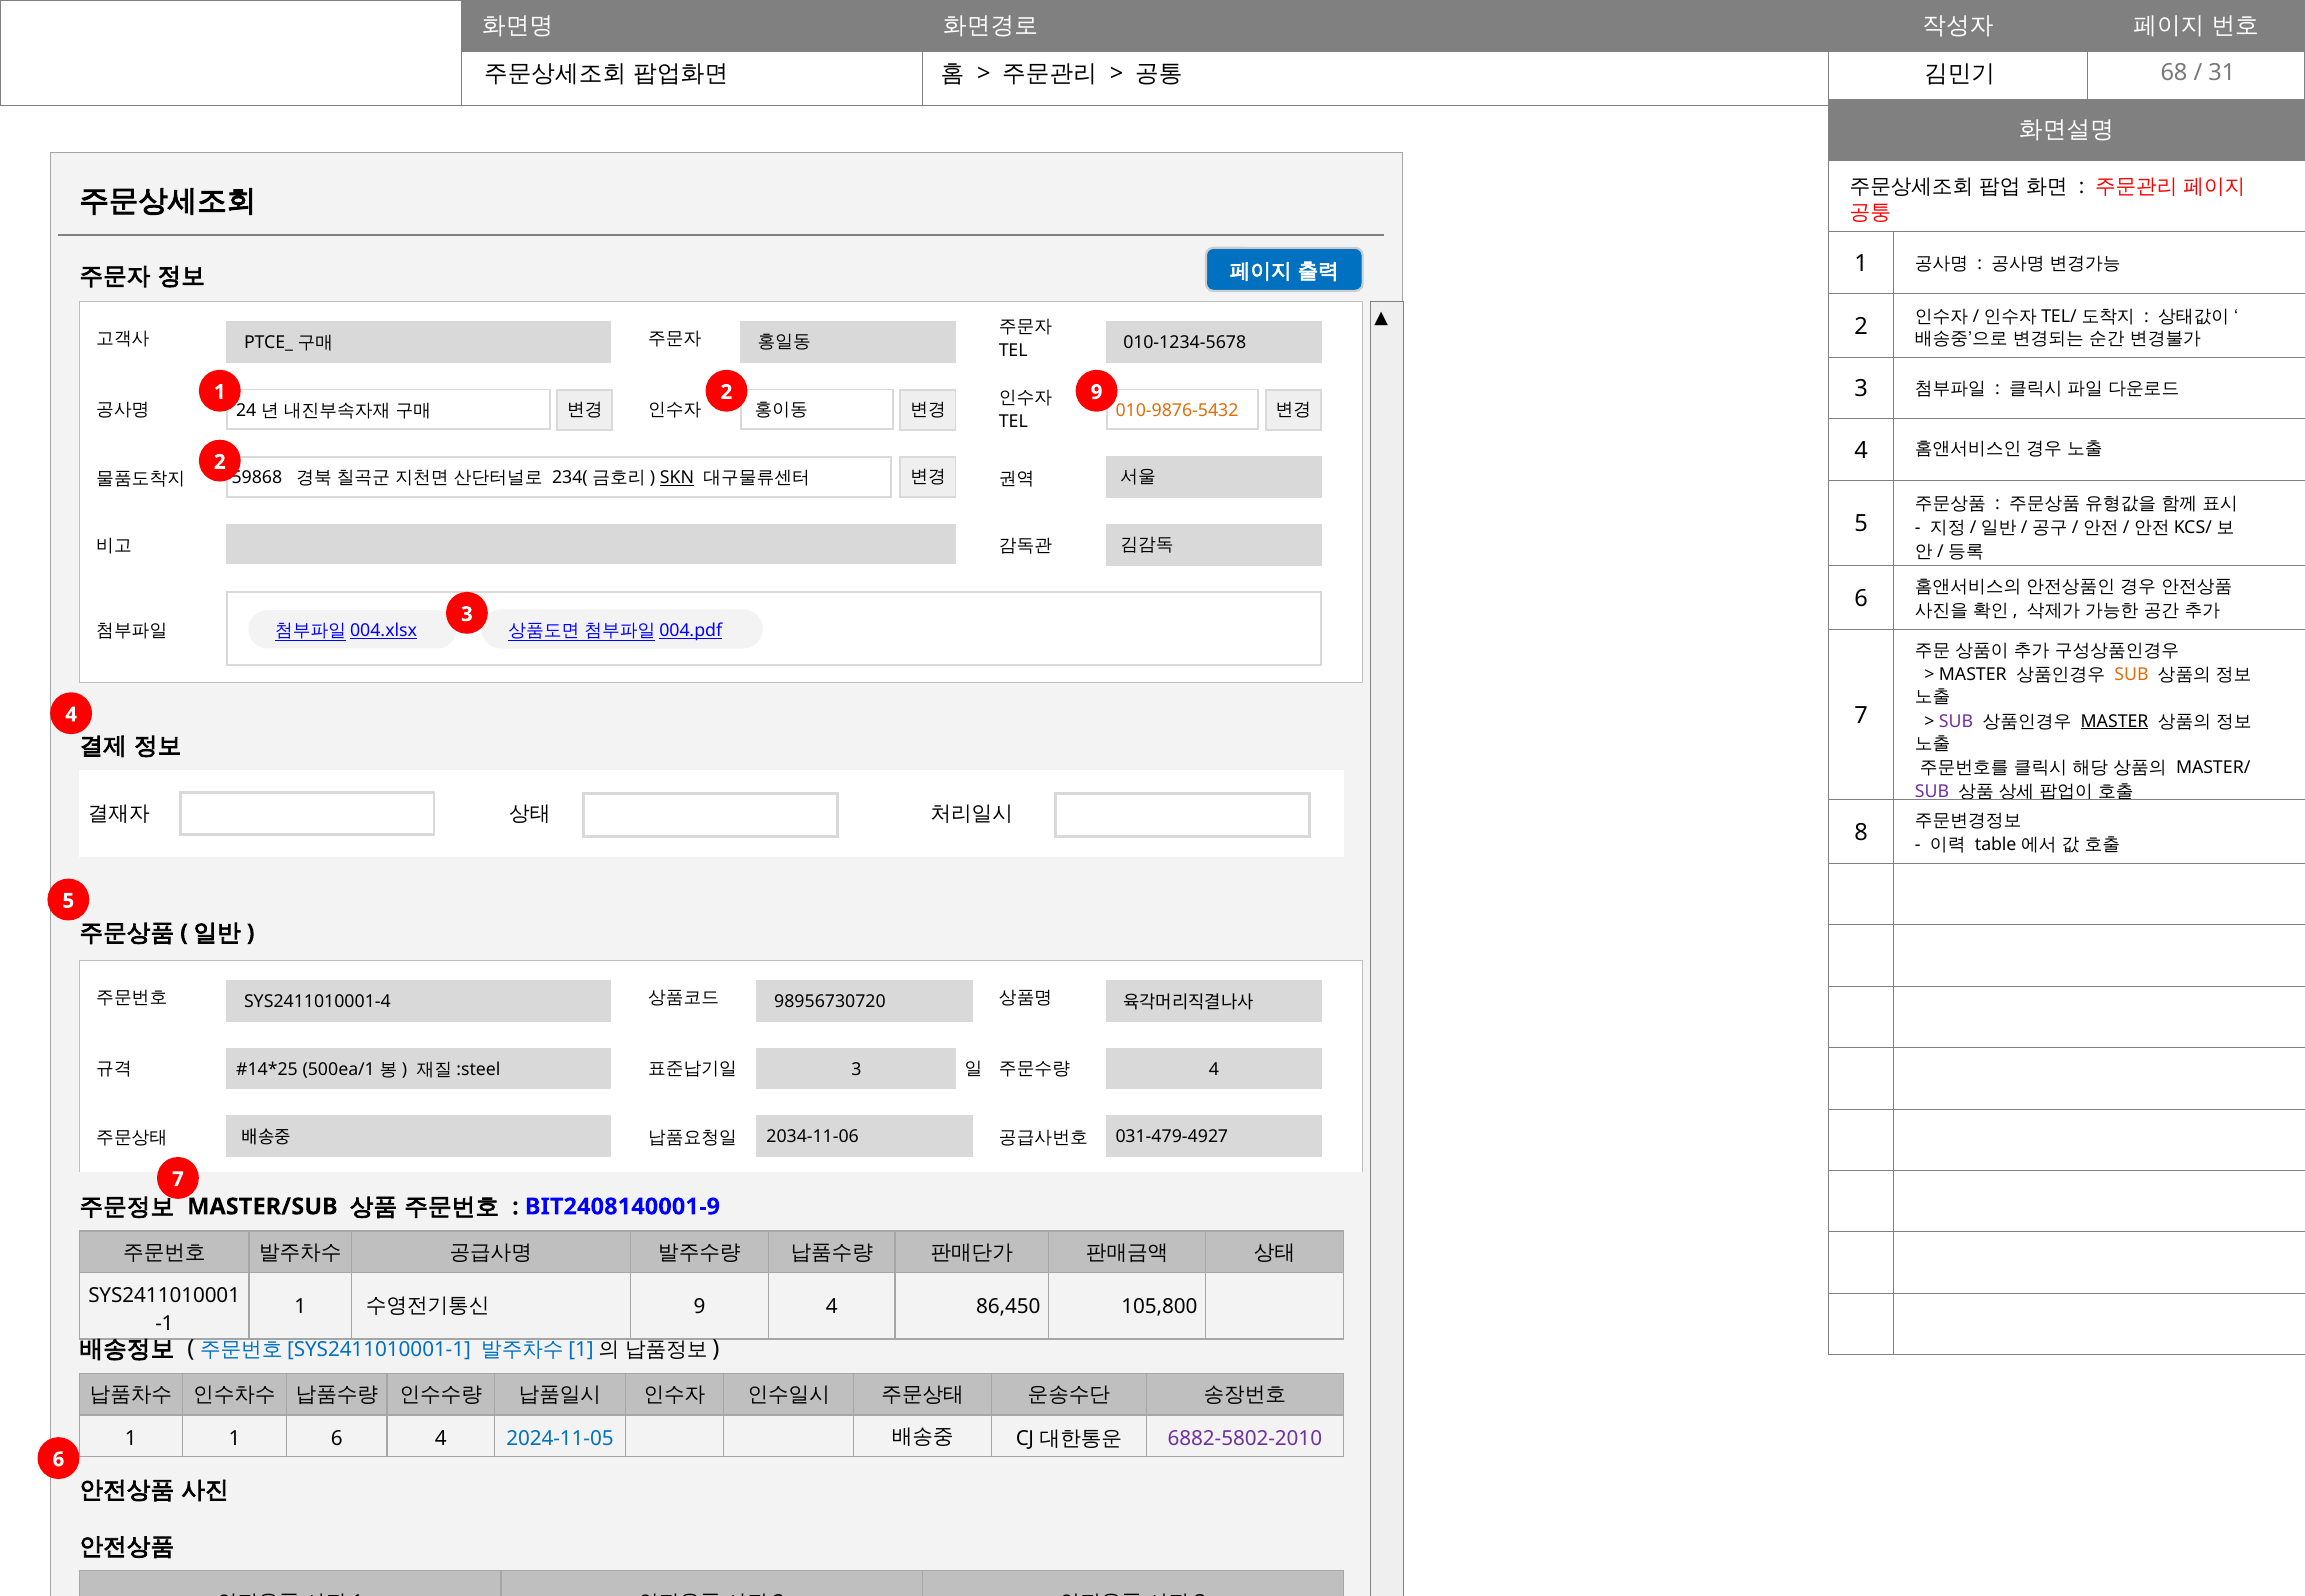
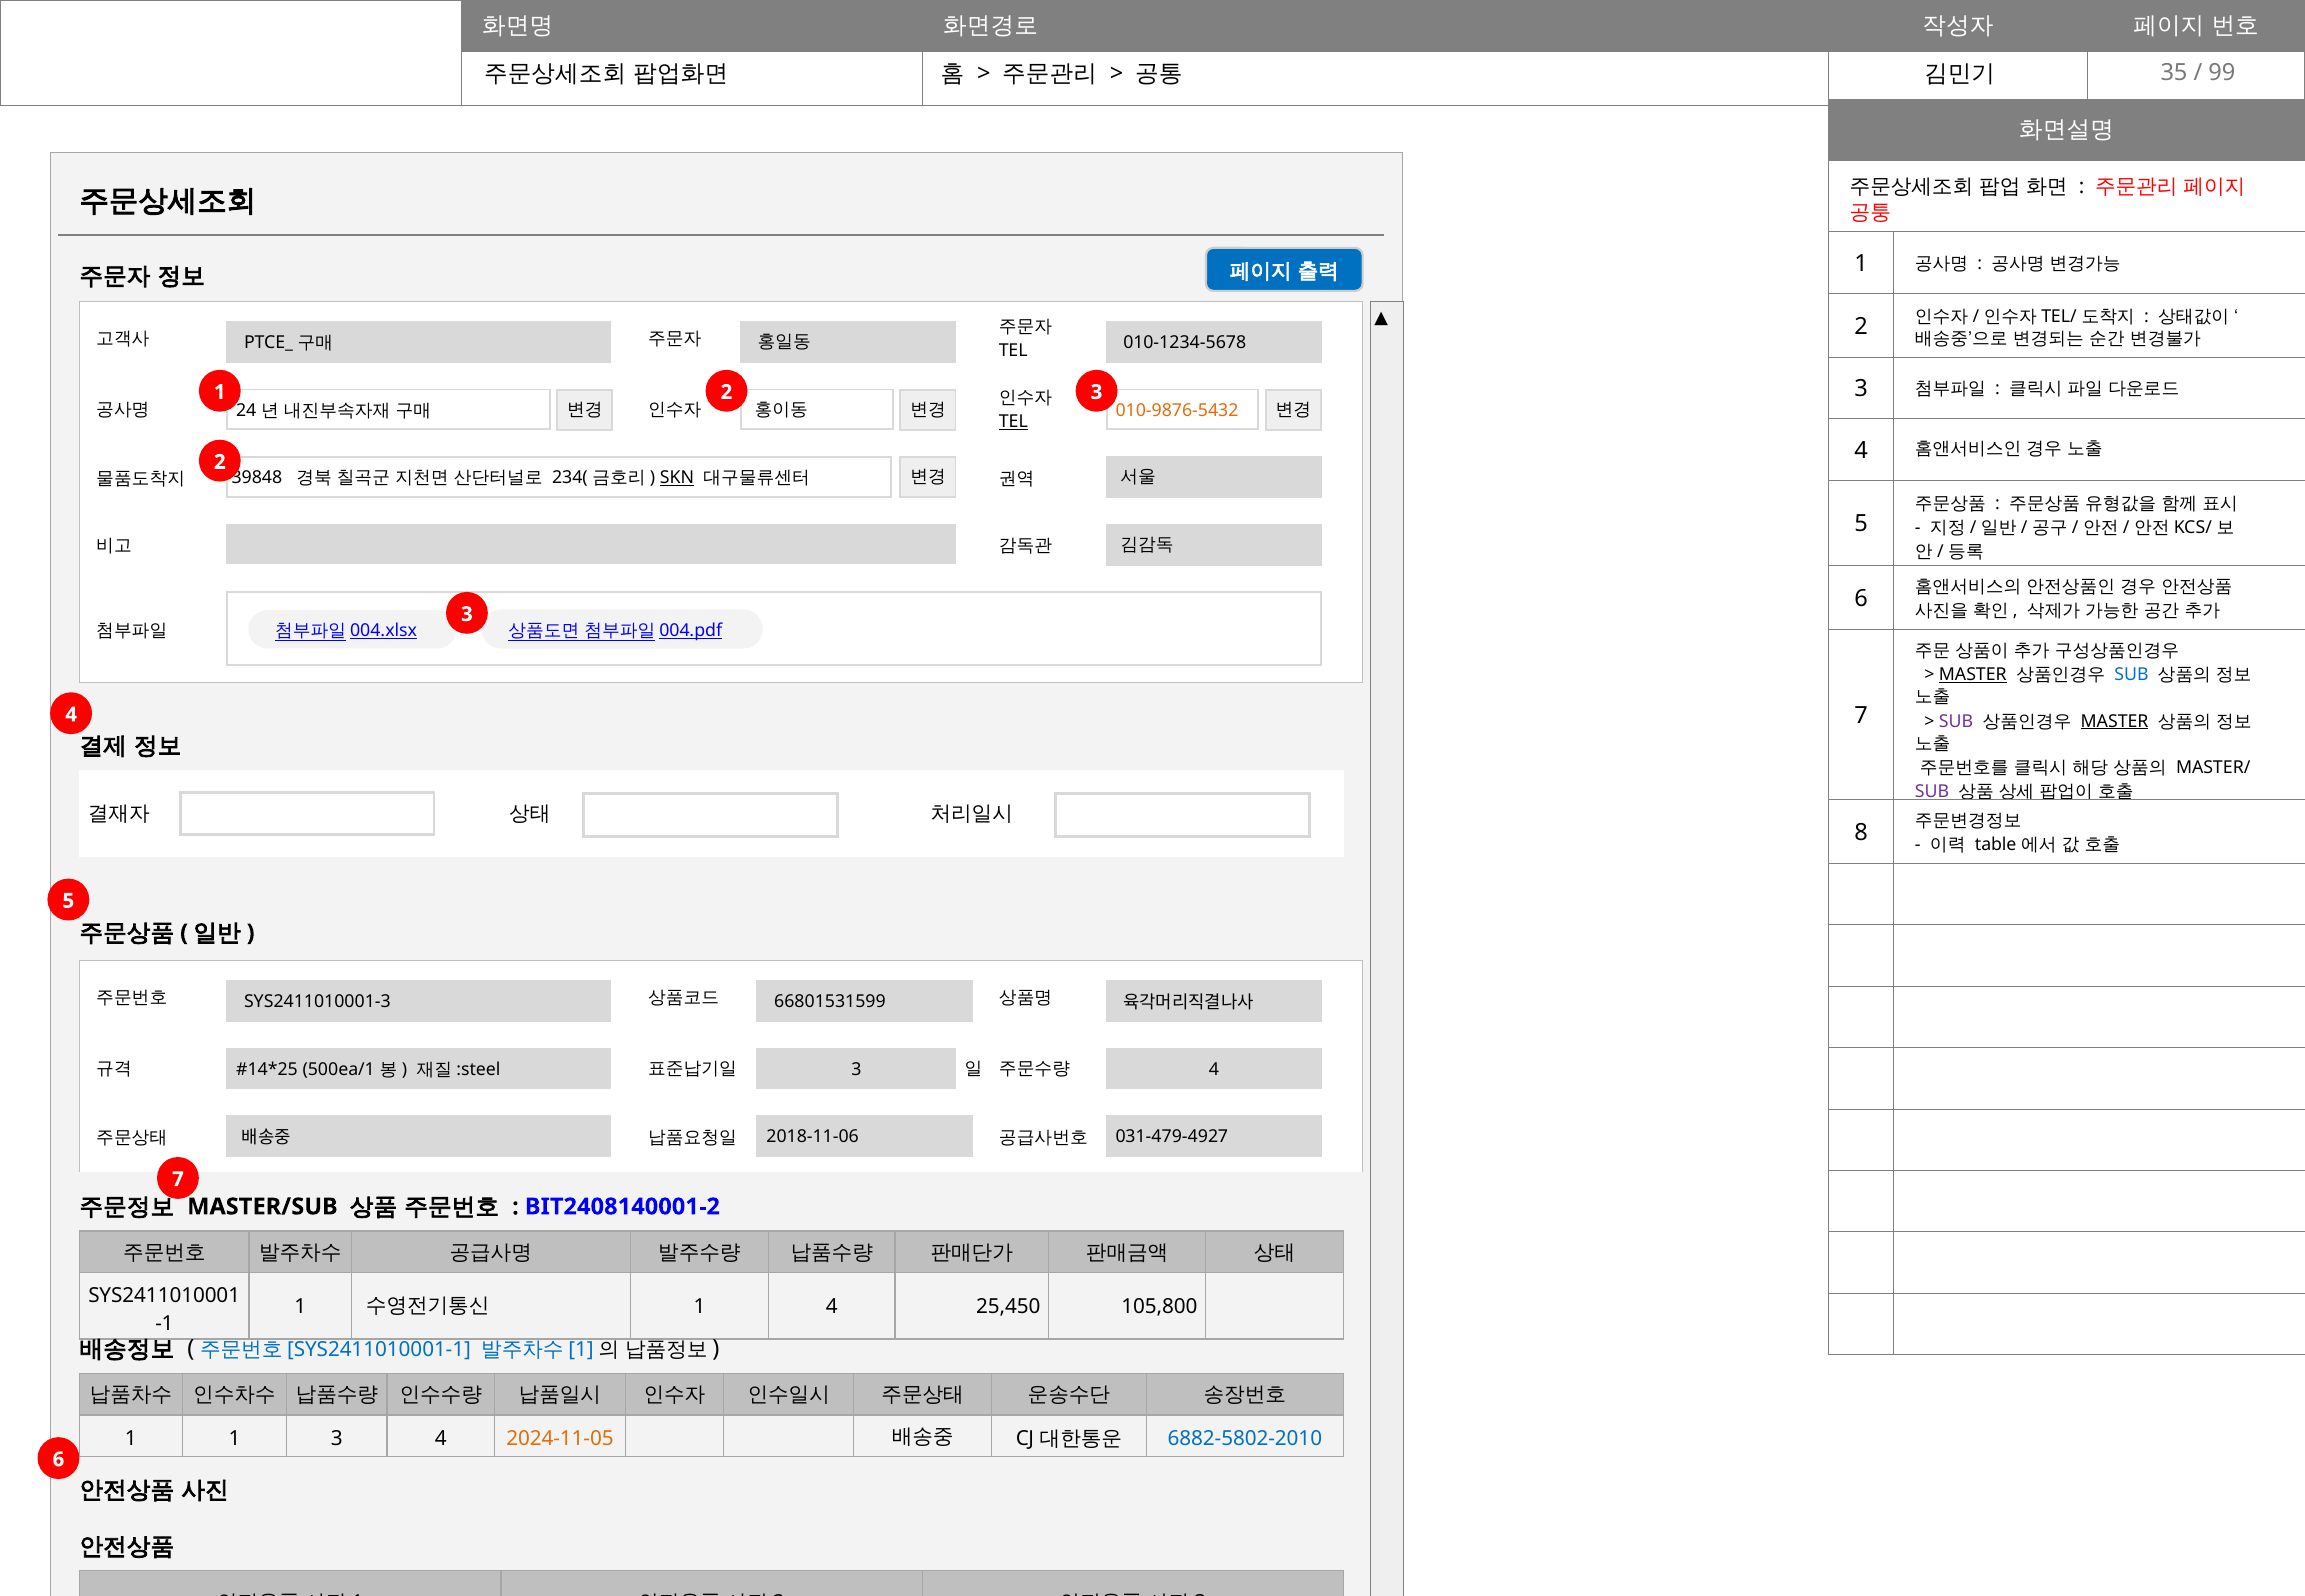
68: 68 -> 35
31: 31 -> 99
2 9: 9 -> 3
TEL at (1013, 422) underline: none -> present
59868: 59868 -> 39848
MASTER at (1973, 675) underline: none -> present
SUB at (2131, 675) colour: orange -> blue
SYS2411010001-4: SYS2411010001-4 -> SYS2411010001-3
98956730720: 98956730720 -> 66801531599
2034-11-06: 2034-11-06 -> 2018-11-06
BIT2408140001-9: BIT2408140001-9 -> BIT2408140001-2
9 at (699, 1307): 9 -> 1
86,450: 86,450 -> 25,450
1 6: 6 -> 3
2024-11-05 colour: blue -> orange
6882-5802-2010 colour: purple -> blue
